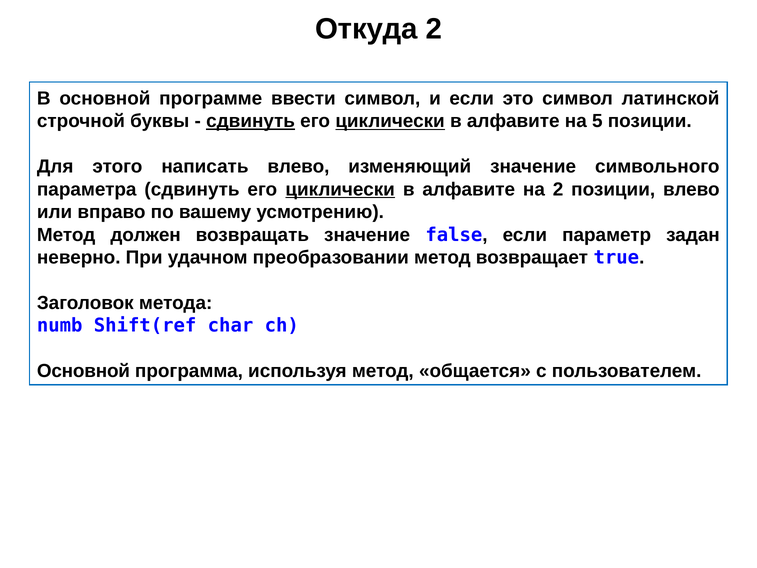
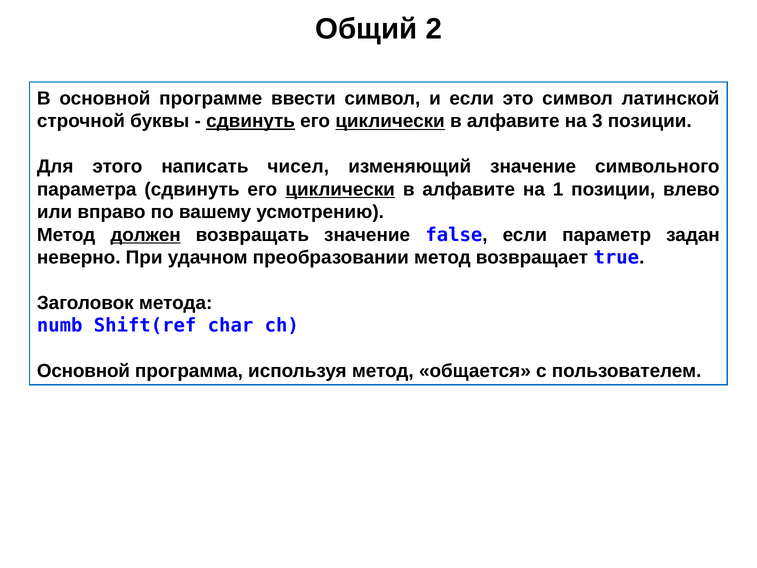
Откуда: Откуда -> Общий
5: 5 -> 3
написать влево: влево -> чисел
на 2: 2 -> 1
должен underline: none -> present
